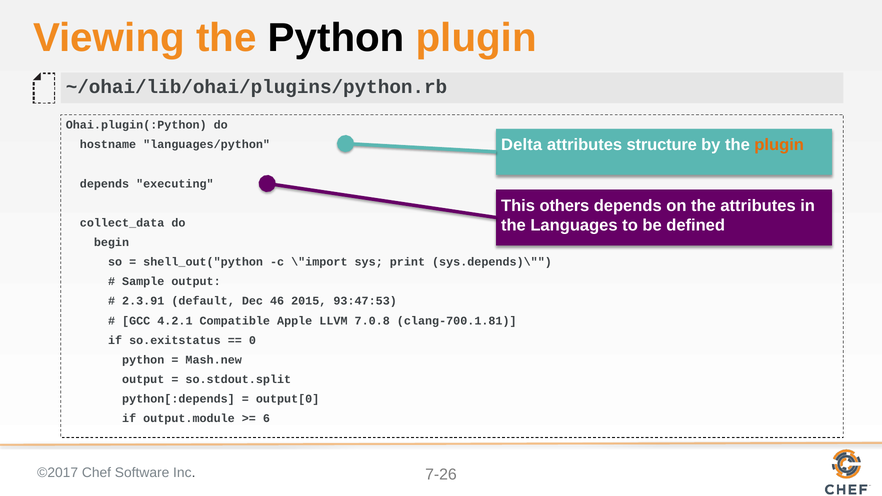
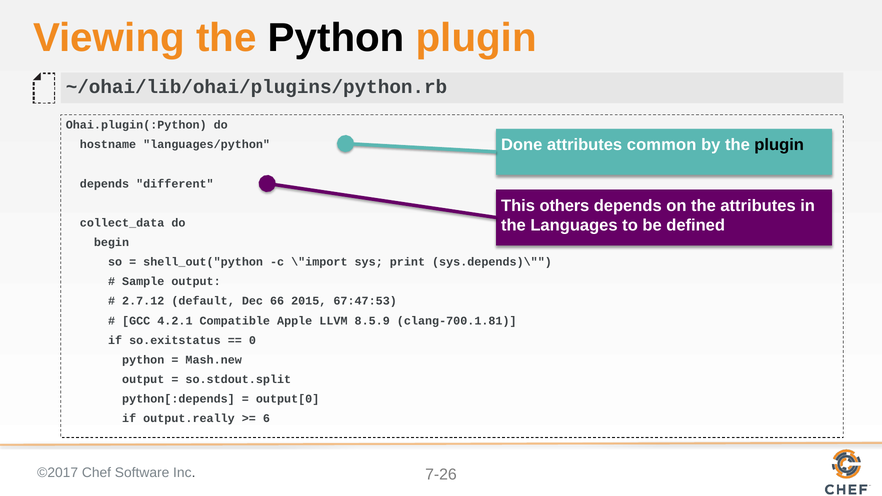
Delta: Delta -> Done
structure: structure -> common
plugin at (779, 145) colour: orange -> black
executing: executing -> different
2.3.91: 2.3.91 -> 2.7.12
46: 46 -> 66
93:47:53: 93:47:53 -> 67:47:53
7.0.8: 7.0.8 -> 8.5.9
output.module: output.module -> output.really
